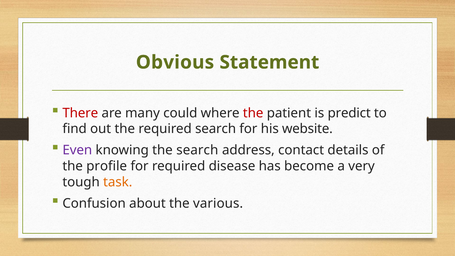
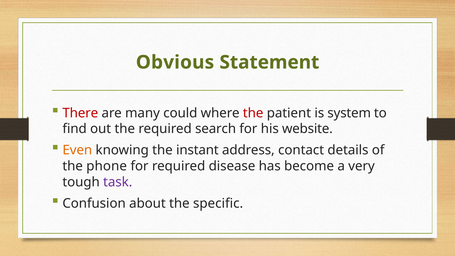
predict: predict -> system
Even colour: purple -> orange
the search: search -> instant
profile: profile -> phone
task colour: orange -> purple
various: various -> specific
